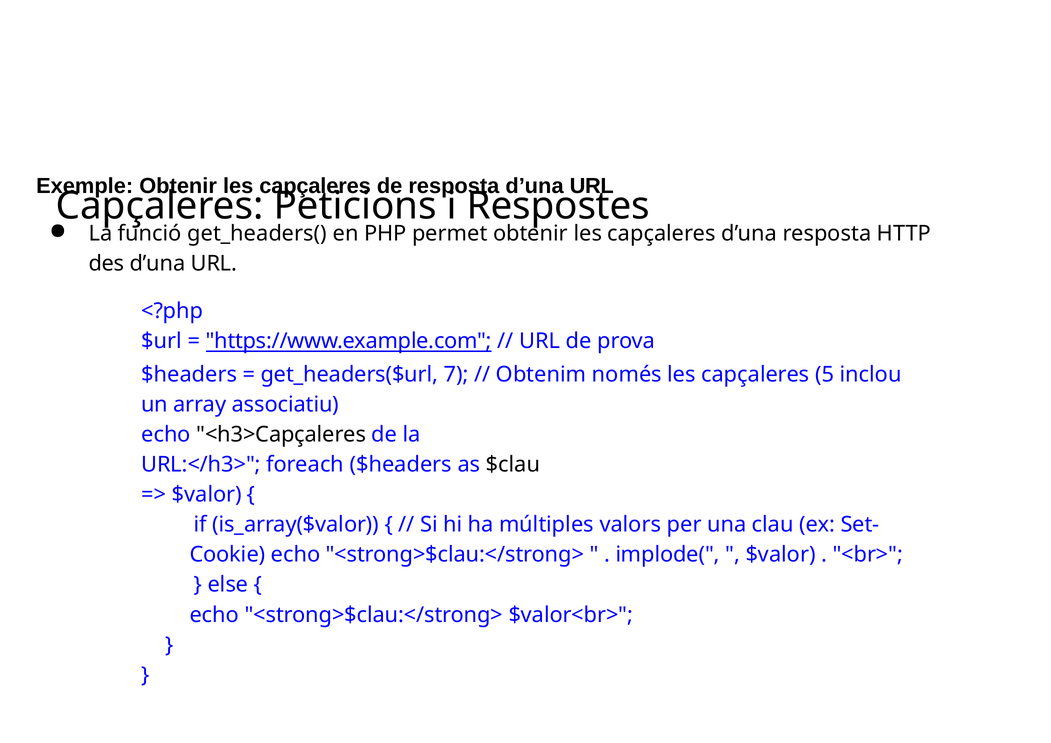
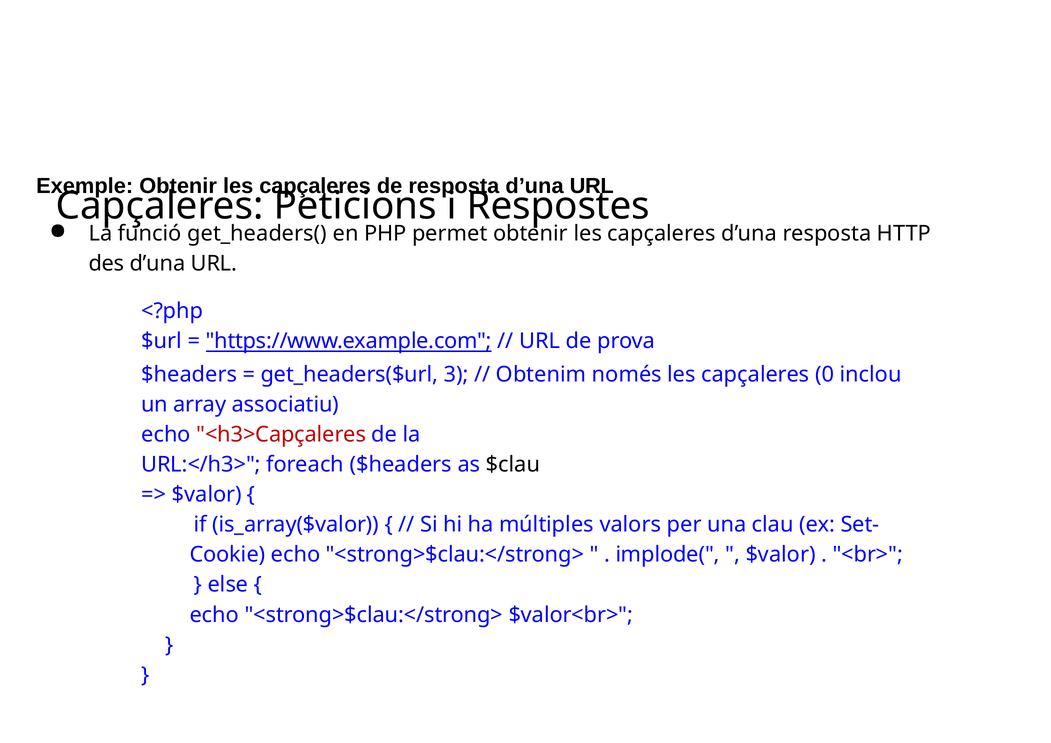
7: 7 -> 3
5: 5 -> 0
<h3>Capçaleres colour: black -> red
